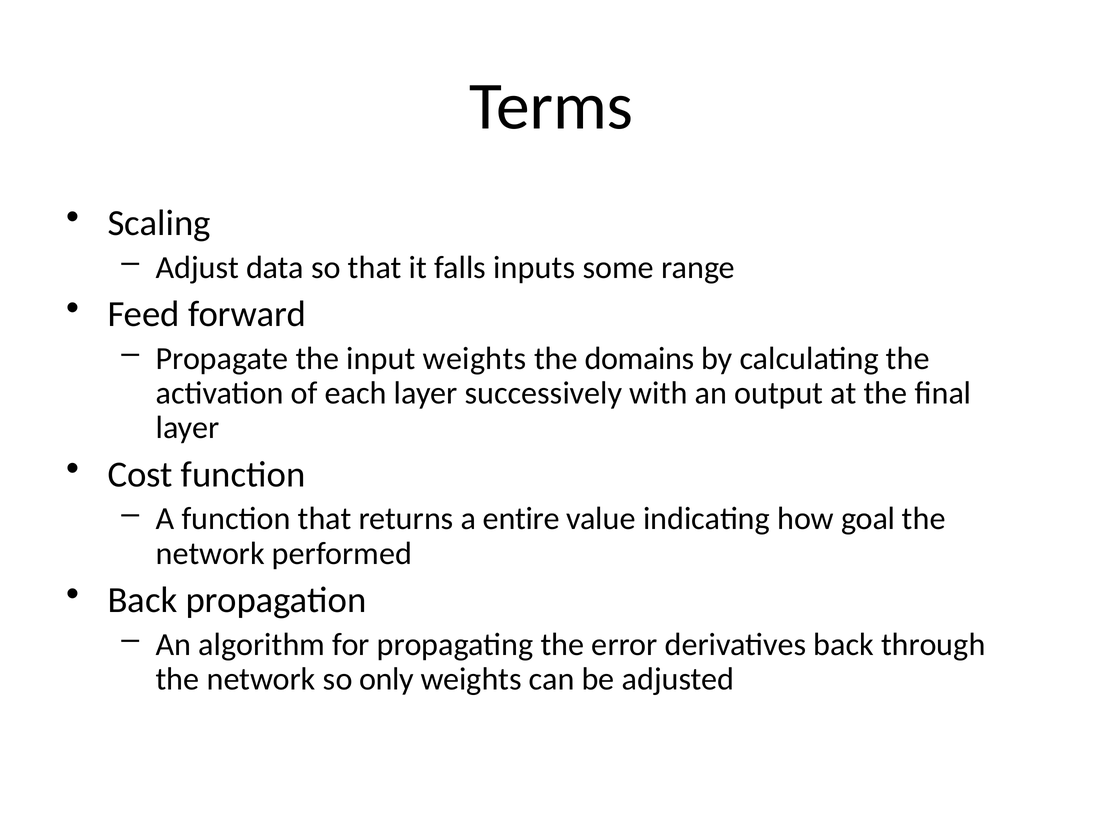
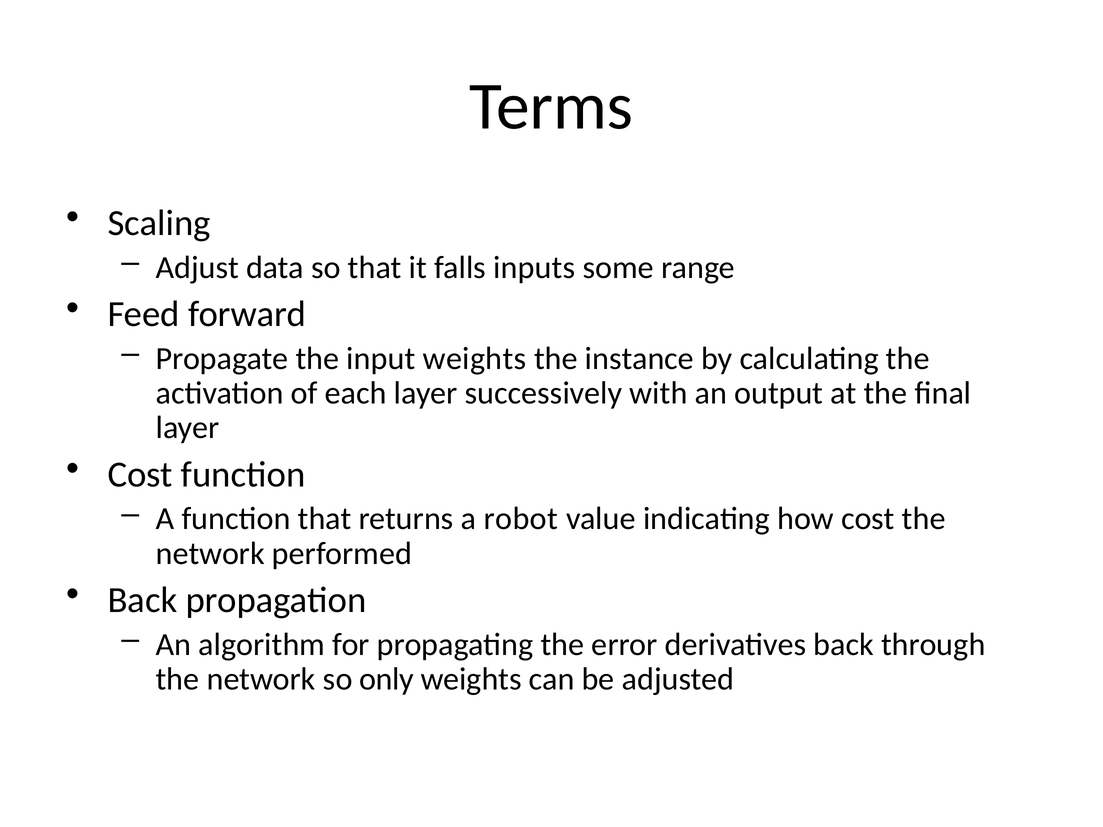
domains: domains -> instance
entire: entire -> robot
how goal: goal -> cost
